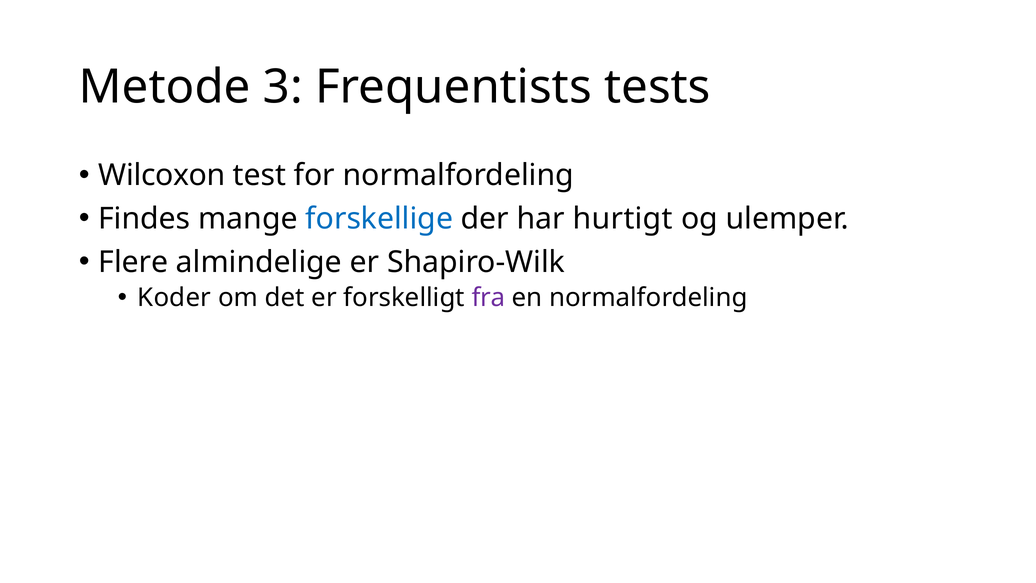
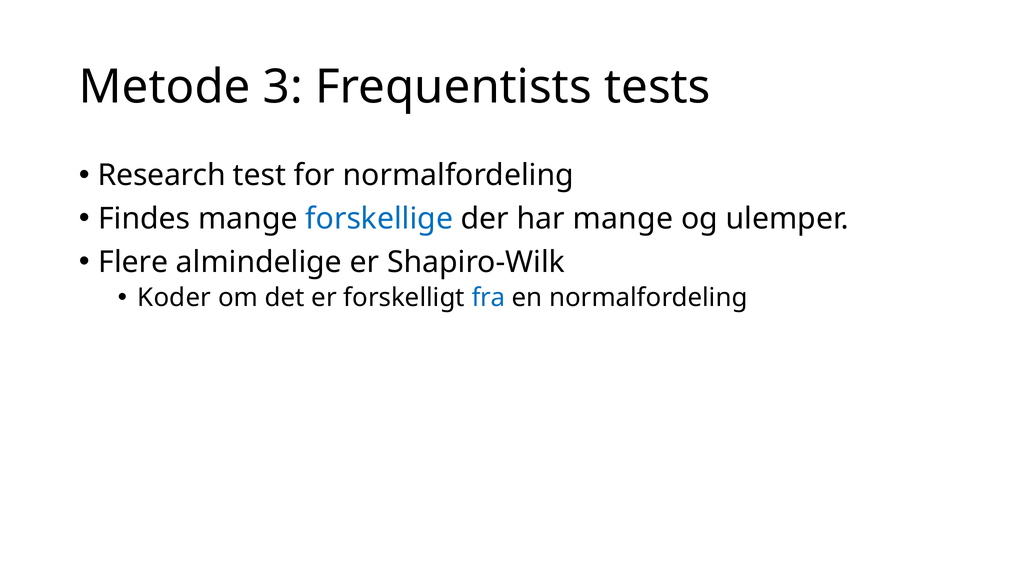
Wilcoxon: Wilcoxon -> Research
har hurtigt: hurtigt -> mange
fra colour: purple -> blue
